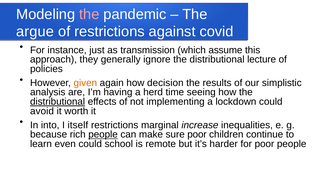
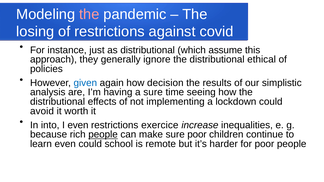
argue: argue -> losing
as transmission: transmission -> distributional
lecture: lecture -> ethical
given colour: orange -> blue
a herd: herd -> sure
distributional at (58, 102) underline: present -> none
I itself: itself -> even
marginal: marginal -> exercice
